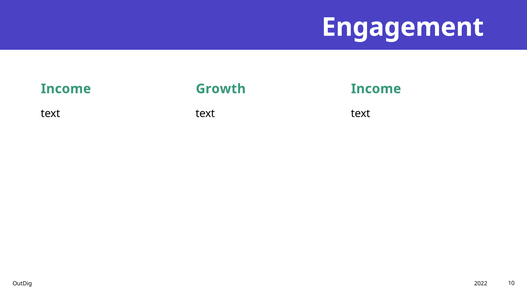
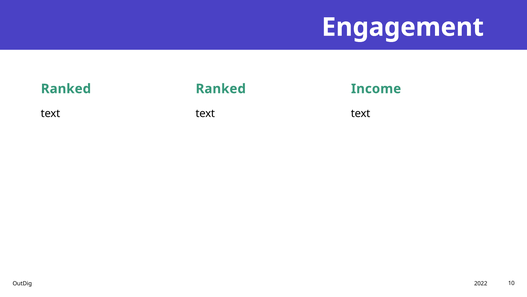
Income at (66, 89): Income -> Ranked
Growth at (221, 89): Growth -> Ranked
